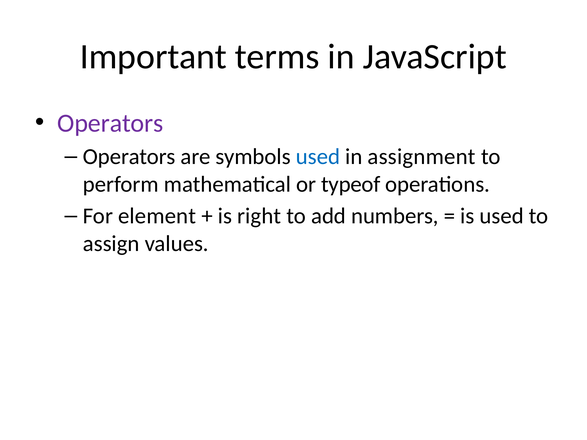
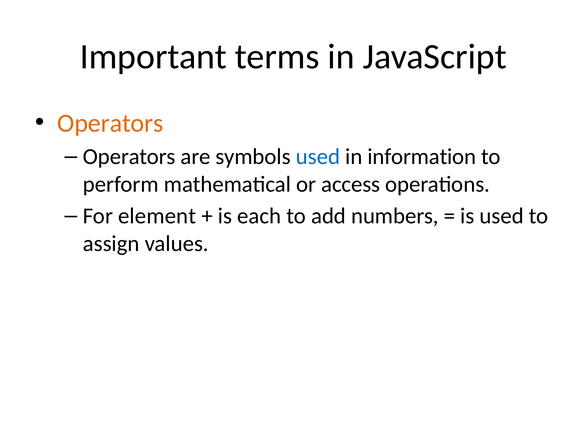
Operators at (110, 123) colour: purple -> orange
assignment: assignment -> information
typeof: typeof -> access
right: right -> each
